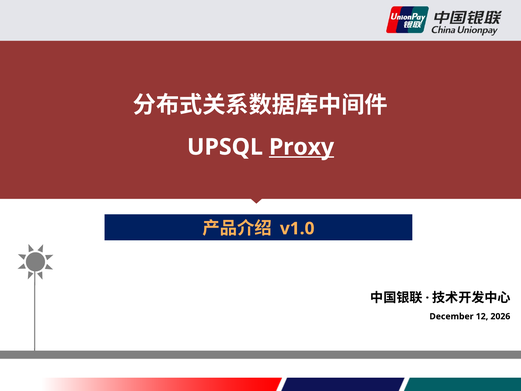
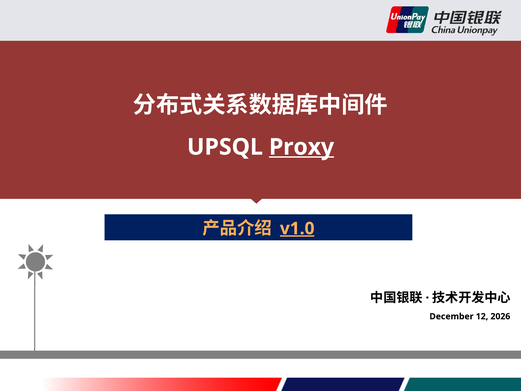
v1.0 underline: none -> present
